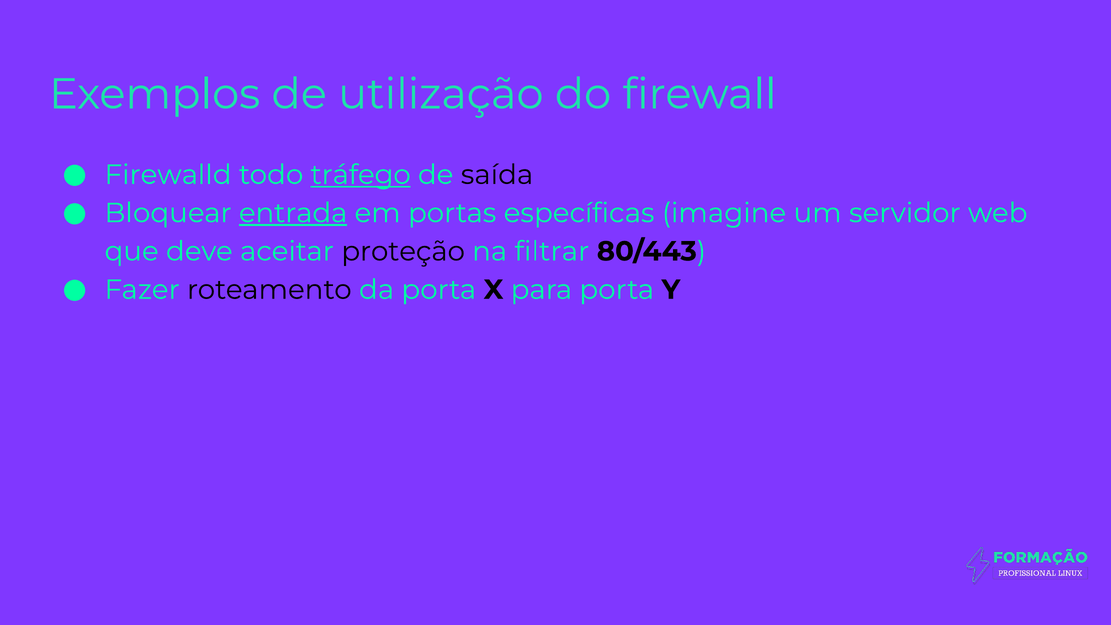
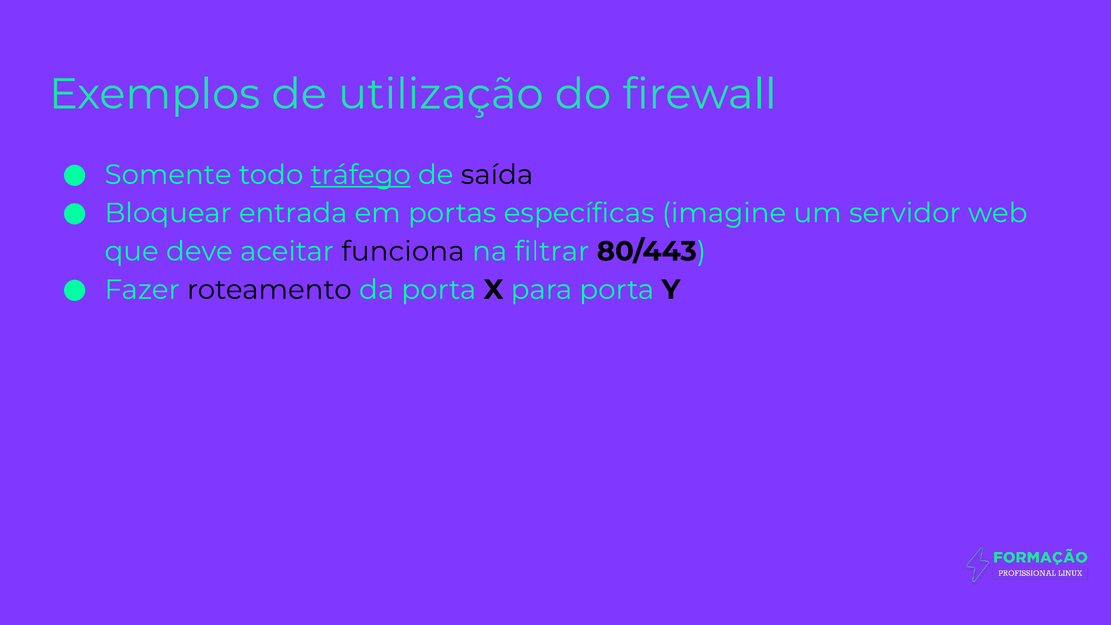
Firewalld: Firewalld -> Somente
entrada underline: present -> none
proteção: proteção -> funciona
